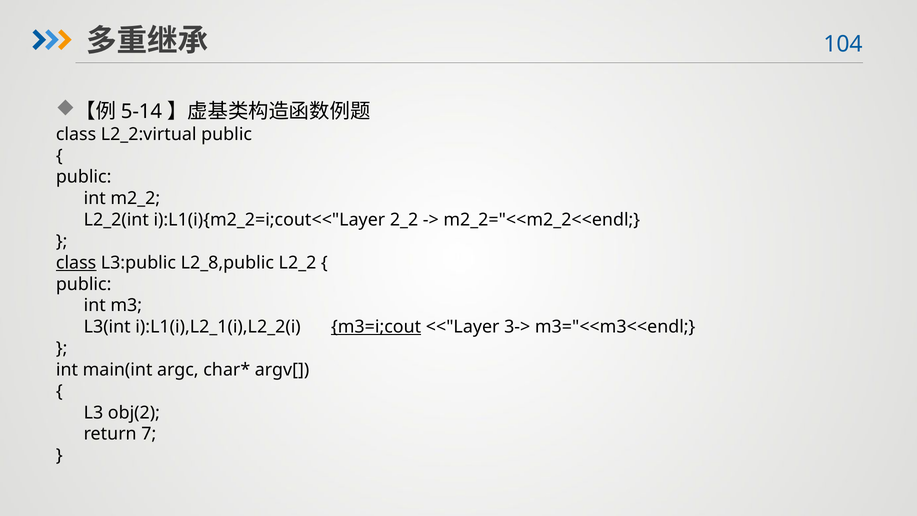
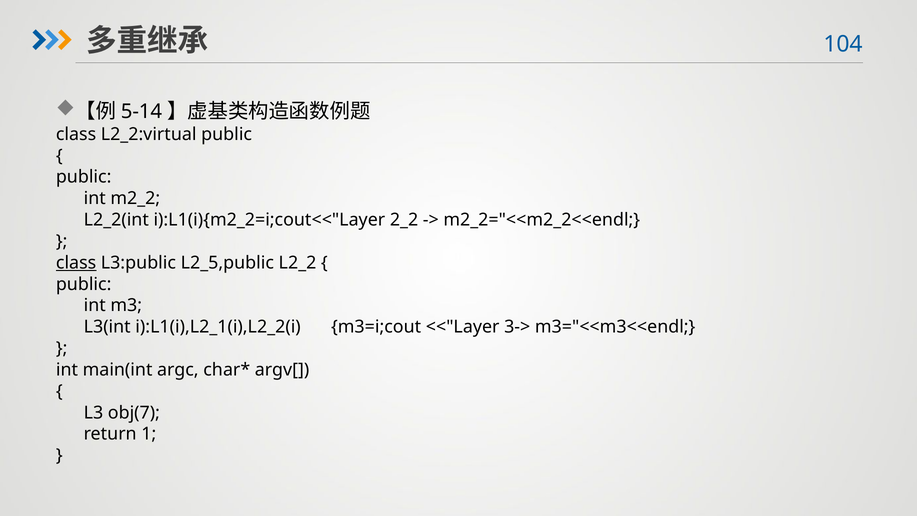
L2_8,public: L2_8,public -> L2_5,public
m3=i;cout underline: present -> none
obj(2: obj(2 -> obj(7
7: 7 -> 1
